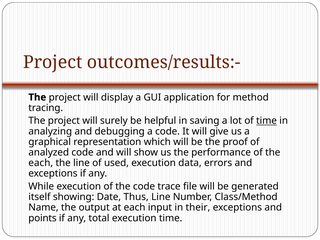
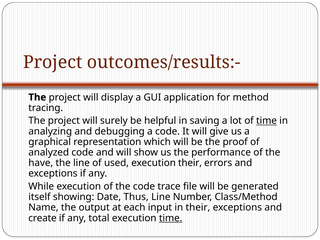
each at (41, 163): each -> have
execution data: data -> their
points: points -> create
time at (171, 218) underline: none -> present
